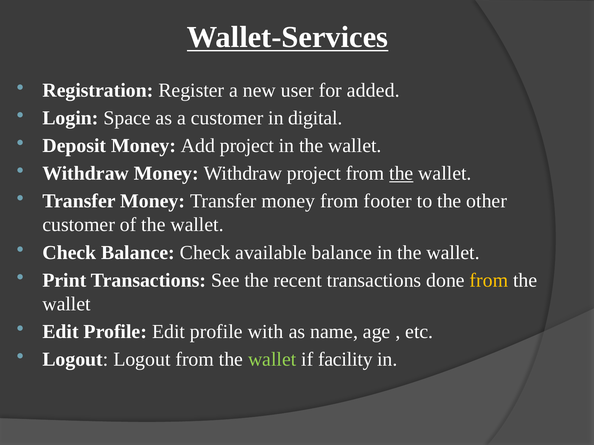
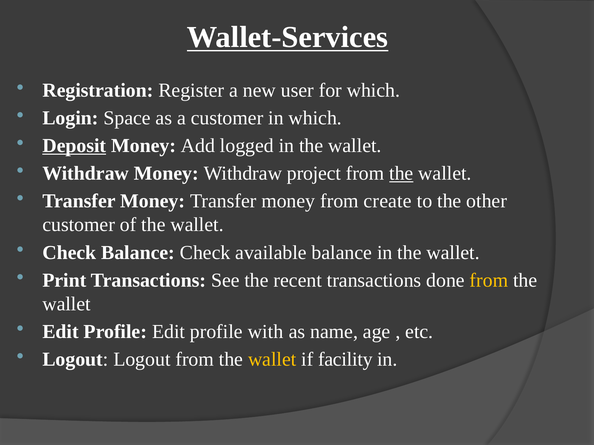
for added: added -> which
in digital: digital -> which
Deposit underline: none -> present
Add project: project -> logged
footer: footer -> create
wallet at (272, 360) colour: light green -> yellow
